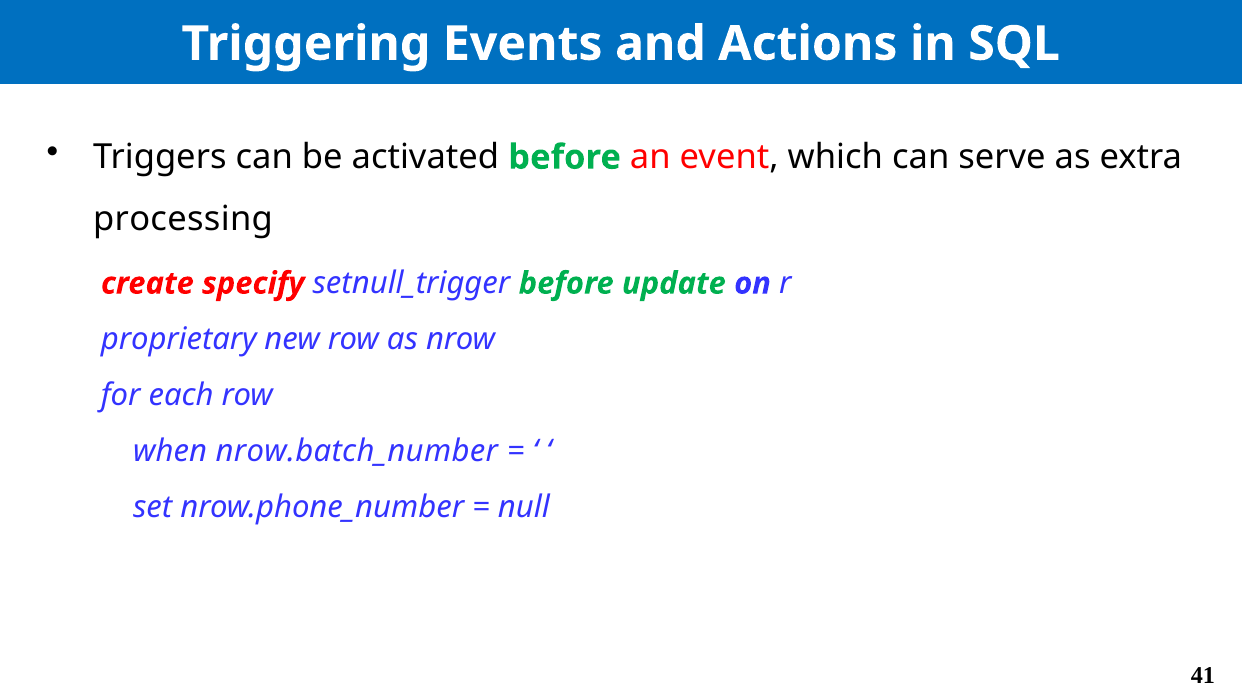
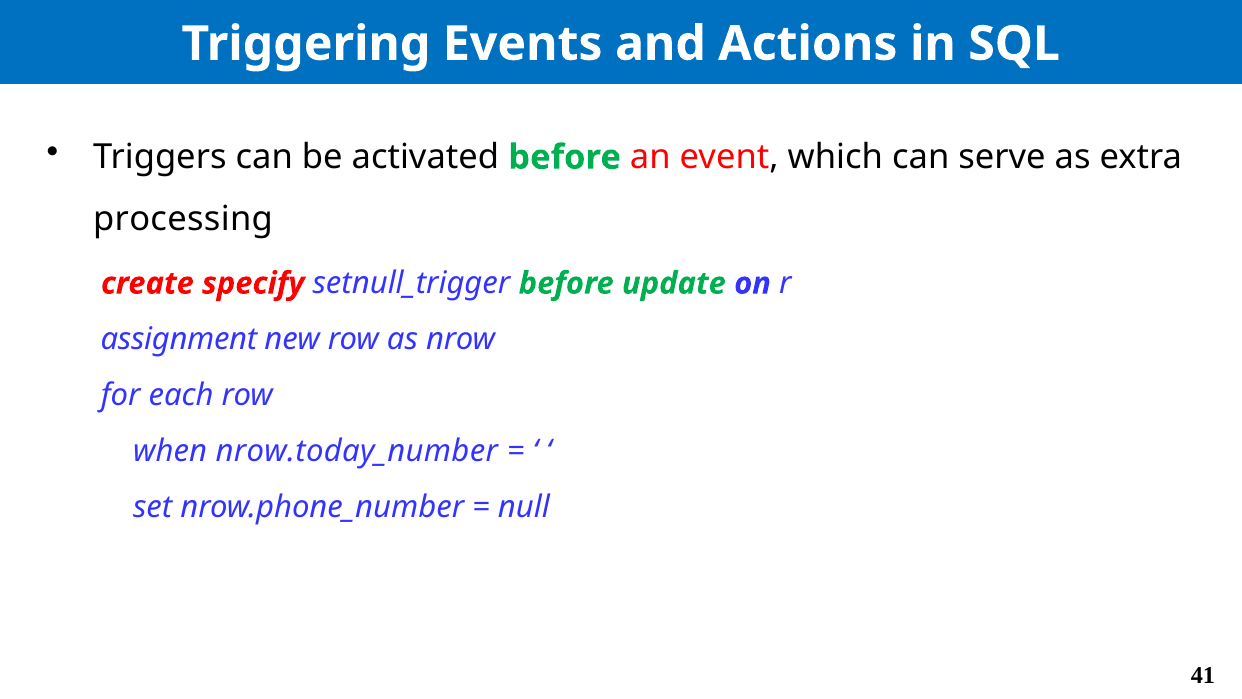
proprietary: proprietary -> assignment
nrow.batch_number: nrow.batch_number -> nrow.today_number
